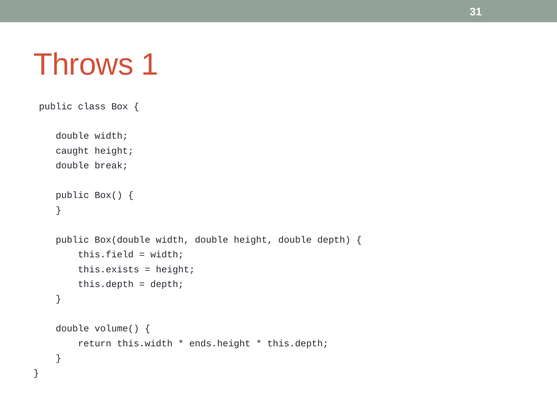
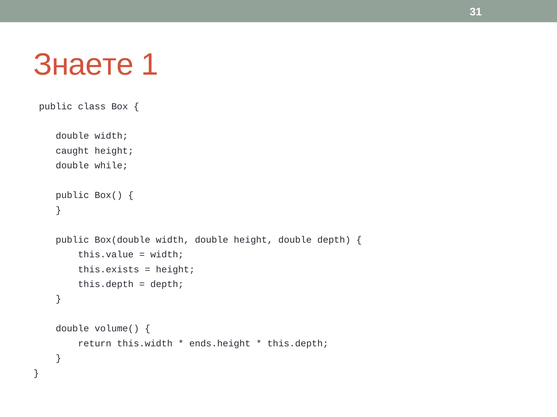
Throws: Throws -> Знаете
break: break -> while
this.field: this.field -> this.value
